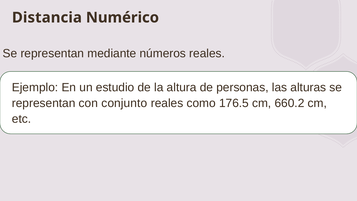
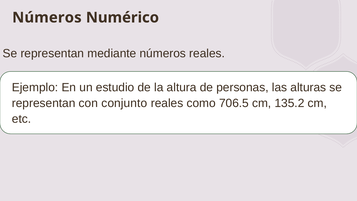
Distancia at (47, 18): Distancia -> Números
176.5: 176.5 -> 706.5
660.2: 660.2 -> 135.2
